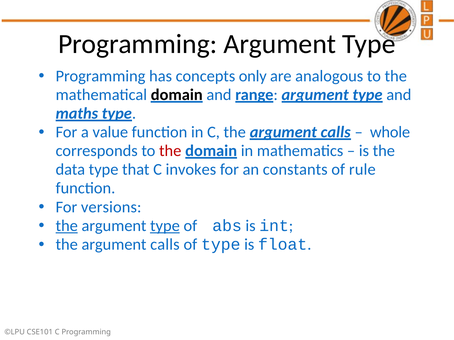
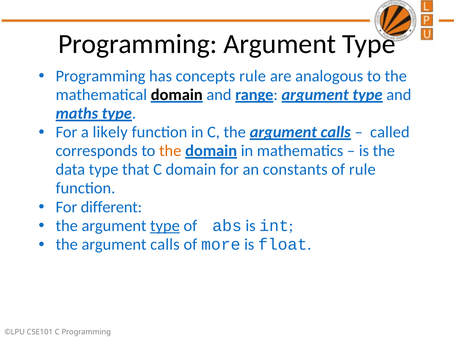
concepts only: only -> rule
value: value -> likely
whole: whole -> called
the at (170, 151) colour: red -> orange
C invokes: invokes -> domain
versions: versions -> different
the at (67, 226) underline: present -> none
of type: type -> more
